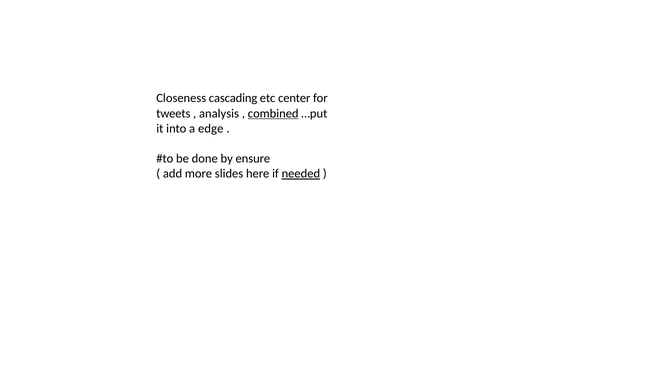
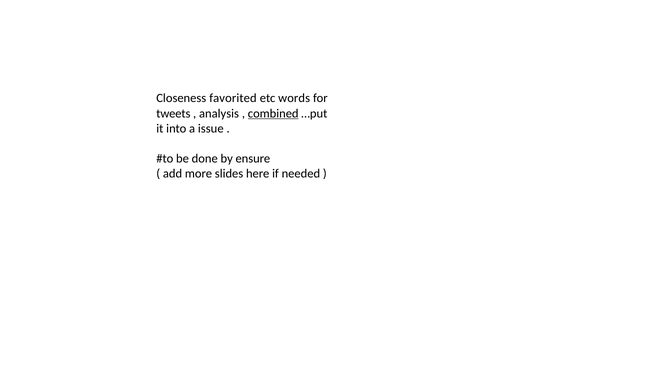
cascading: cascading -> favorited
center: center -> words
edge: edge -> issue
needed underline: present -> none
